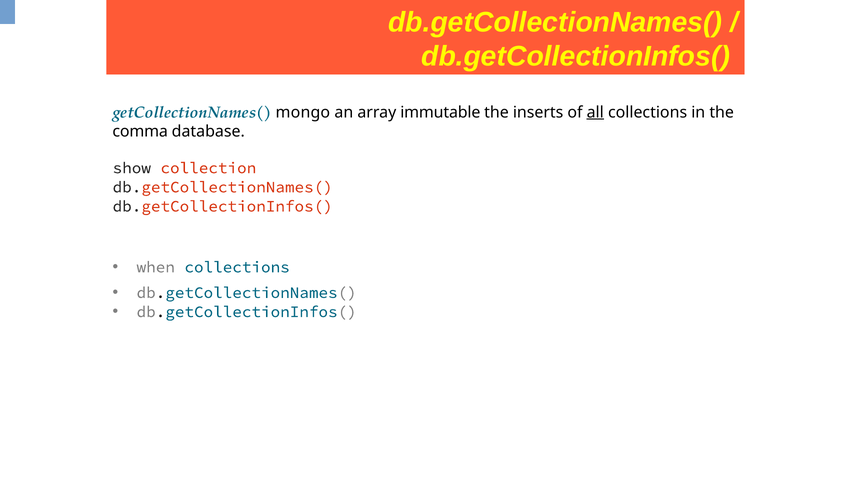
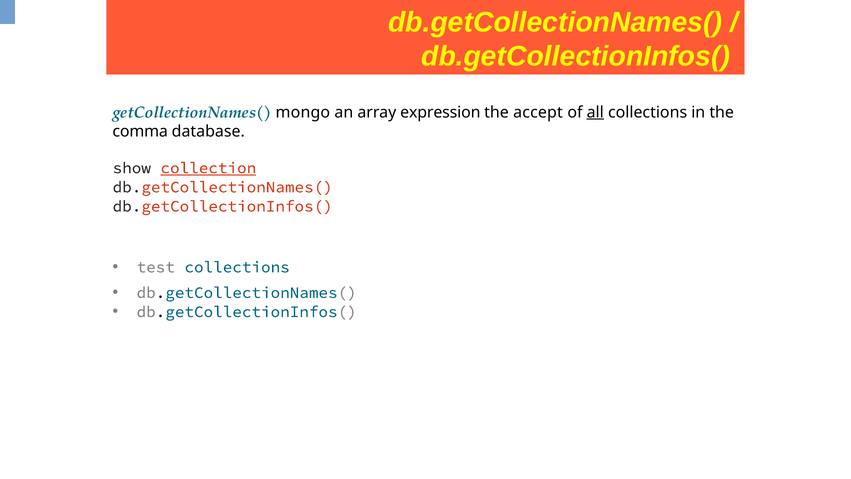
immutable: immutable -> expression
inserts: inserts -> accept
collection underline: none -> present
when: when -> test
